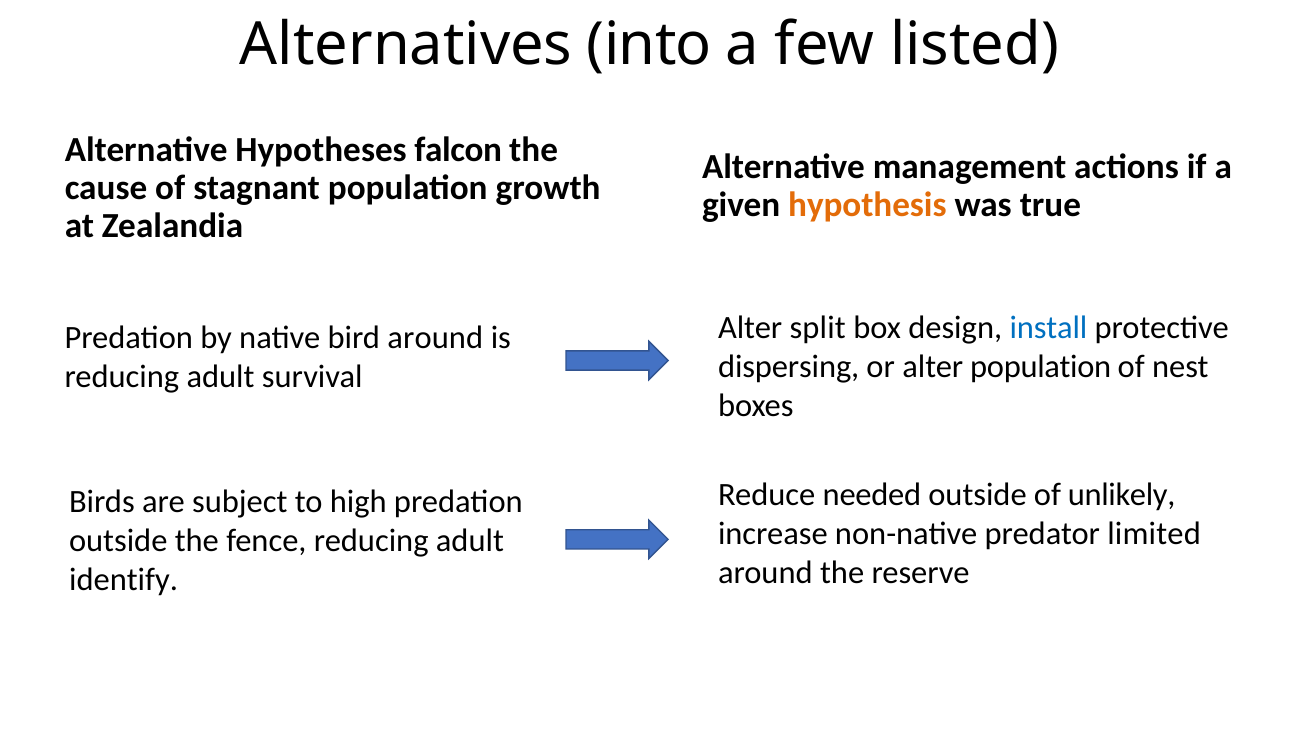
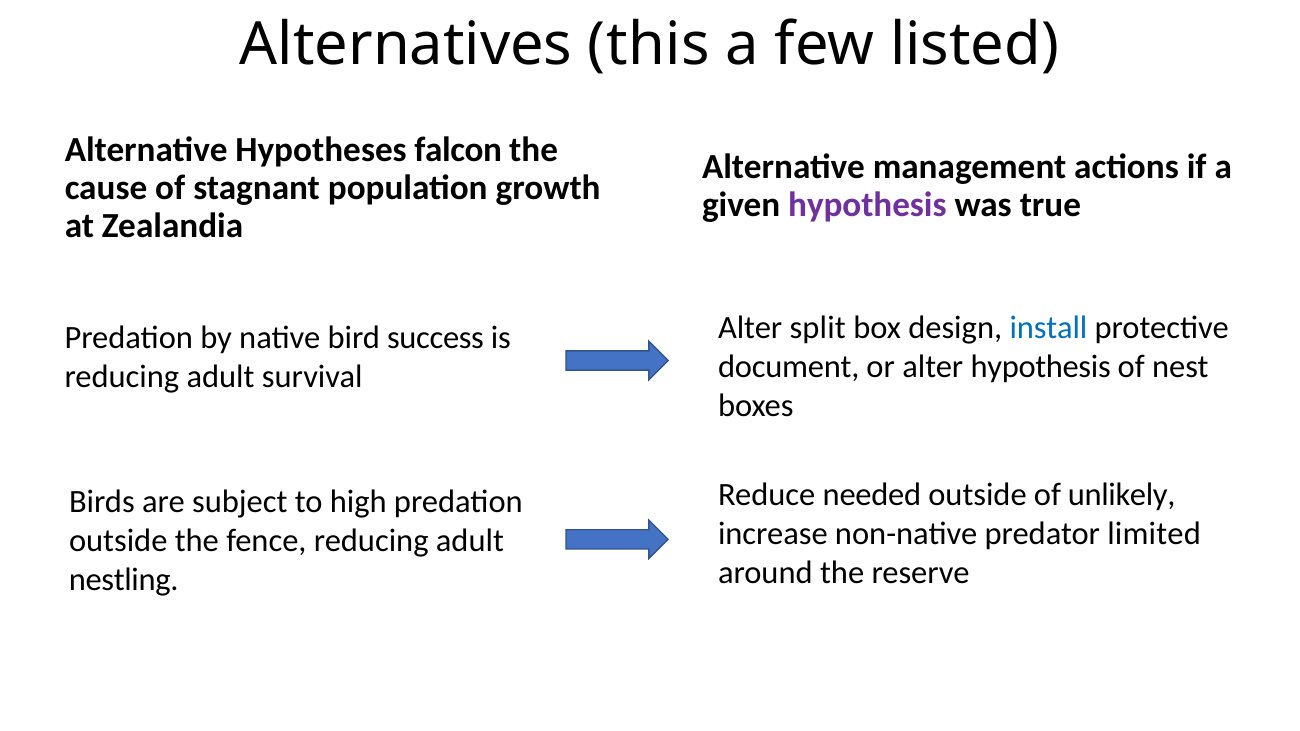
into: into -> this
hypothesis at (867, 205) colour: orange -> purple
bird around: around -> success
dispersing: dispersing -> document
alter population: population -> hypothesis
identify: identify -> nestling
